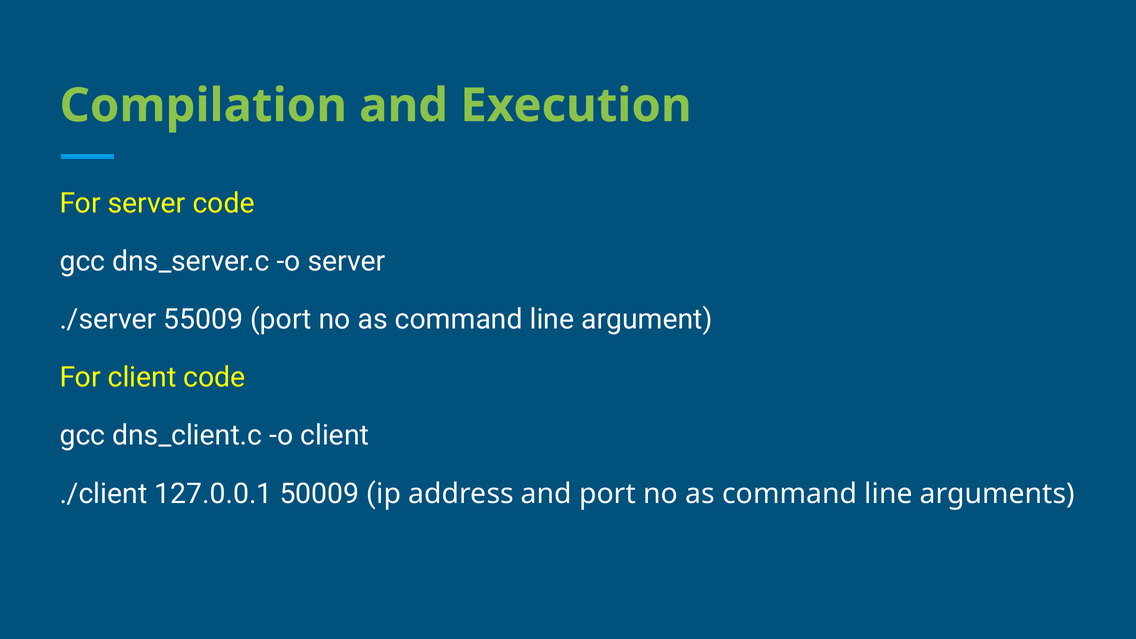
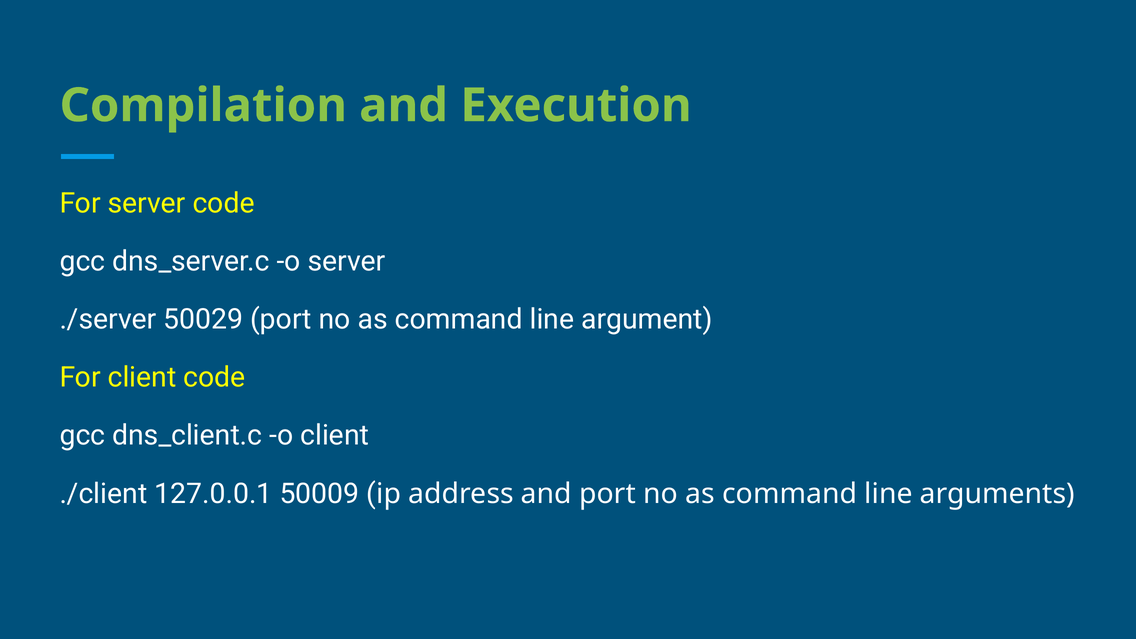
55009: 55009 -> 50029
